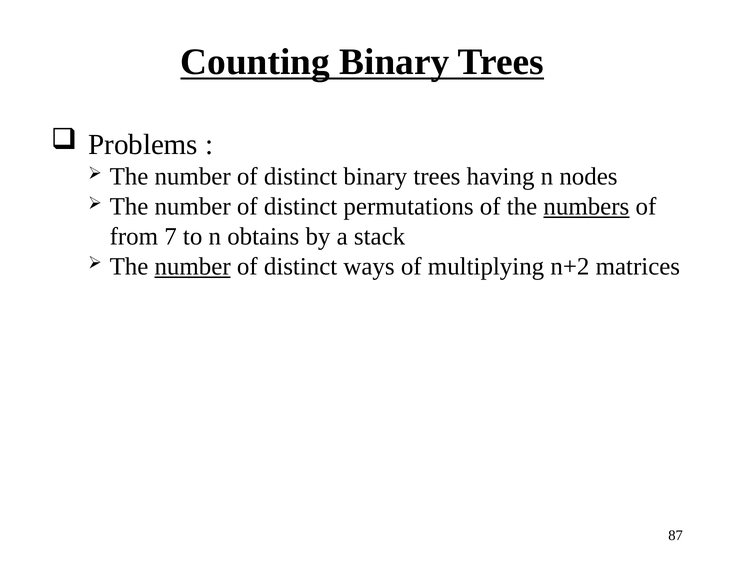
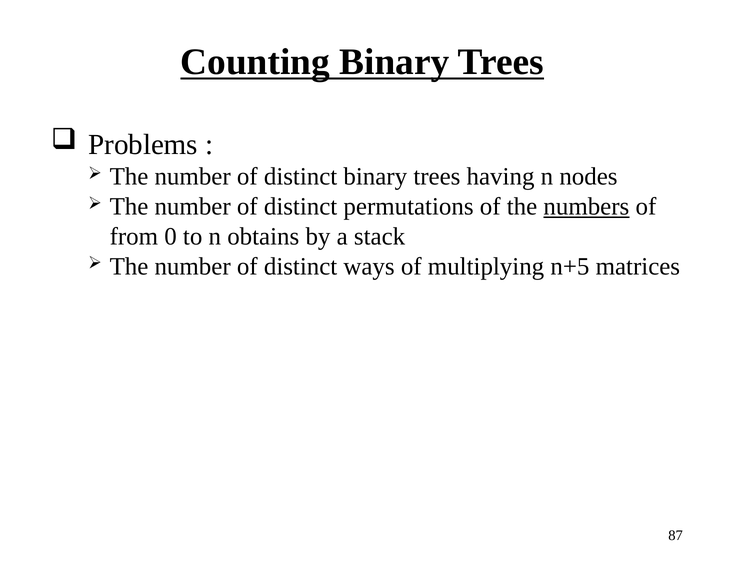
7: 7 -> 0
number at (193, 266) underline: present -> none
n+2: n+2 -> n+5
